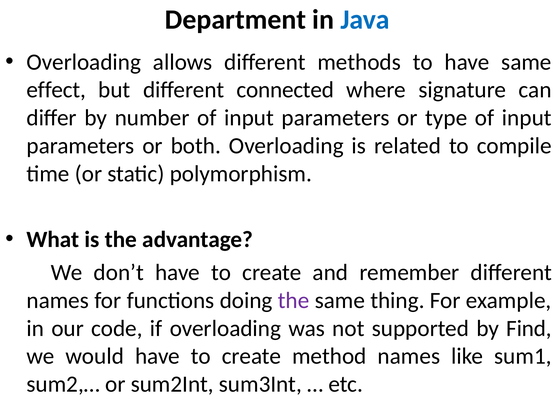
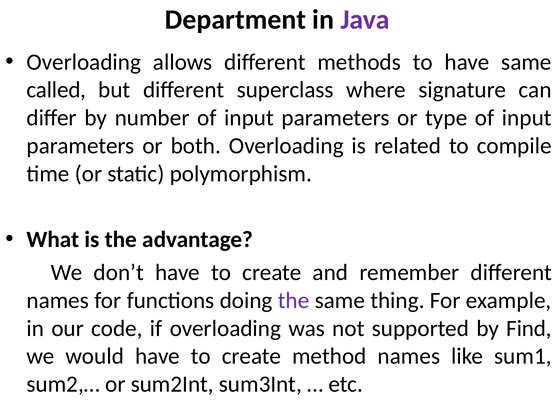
Java colour: blue -> purple
effect: effect -> called
connected: connected -> superclass
